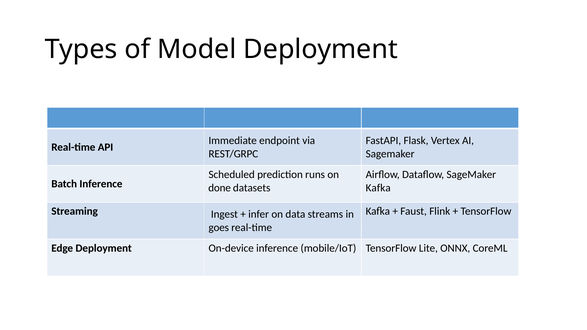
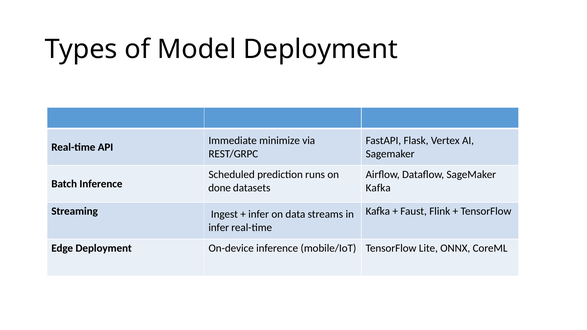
endpoint: endpoint -> minimize
goes at (219, 228): goes -> infer
